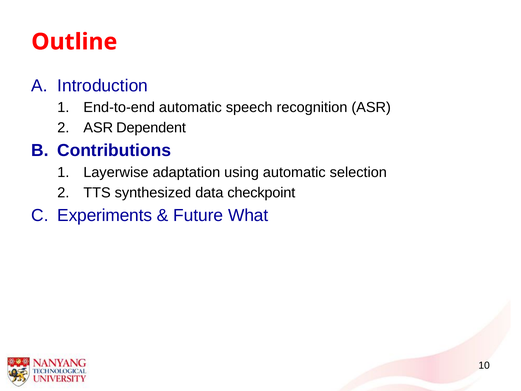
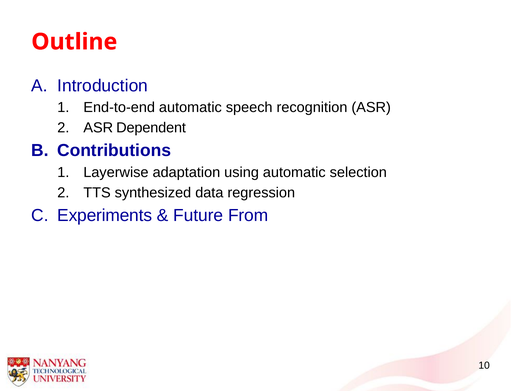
checkpoint: checkpoint -> regression
What: What -> From
